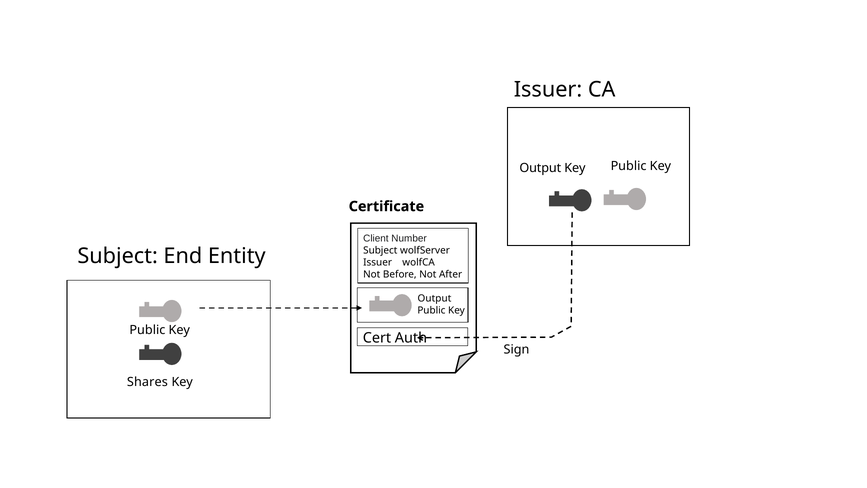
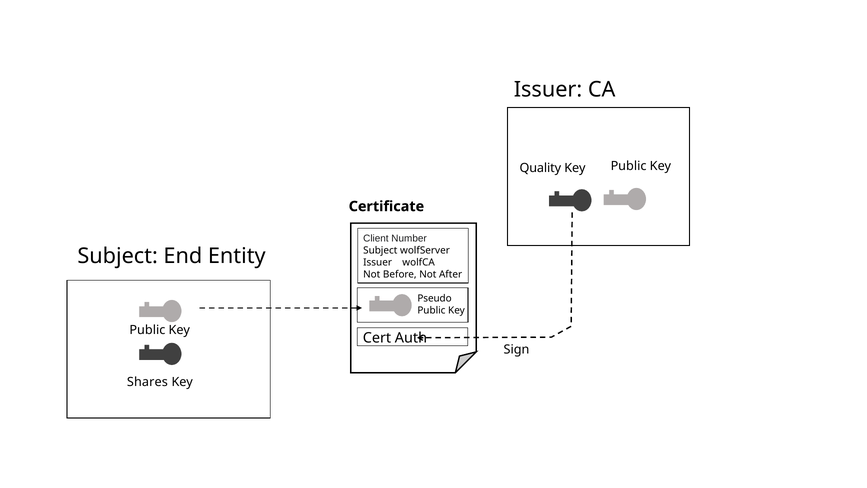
Output at (540, 168): Output -> Quality
Output at (434, 298): Output -> Pseudo
